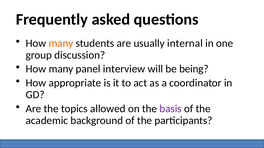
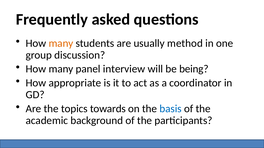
internal: internal -> method
allowed: allowed -> towards
basis colour: purple -> blue
